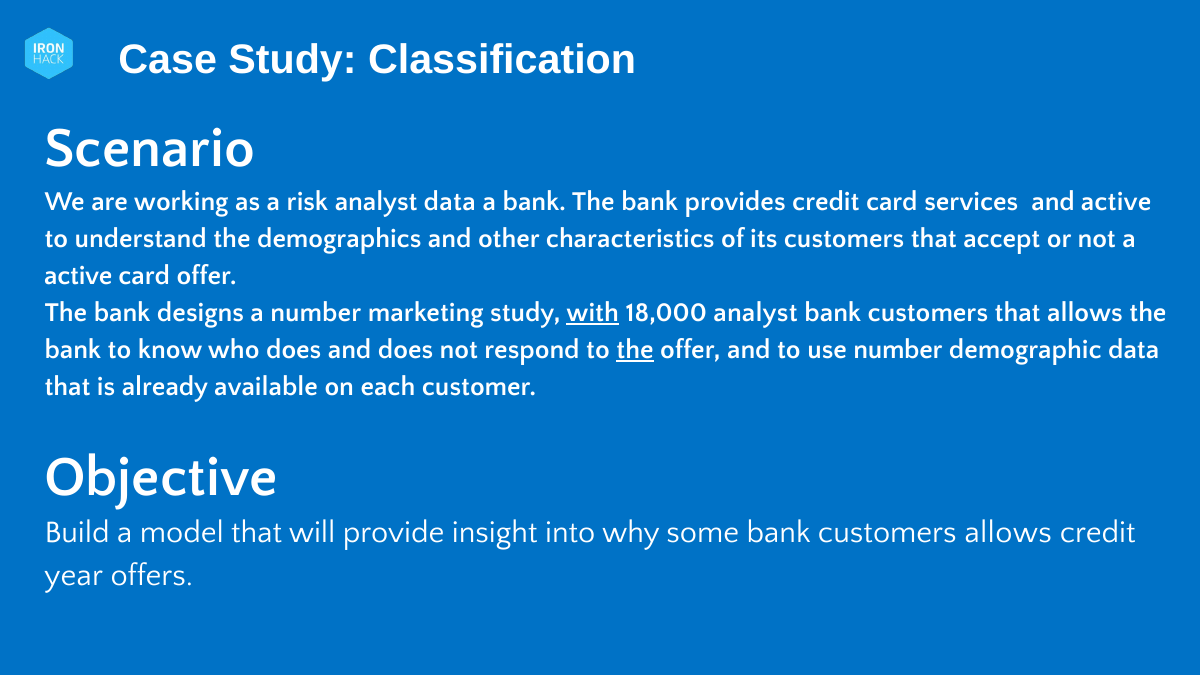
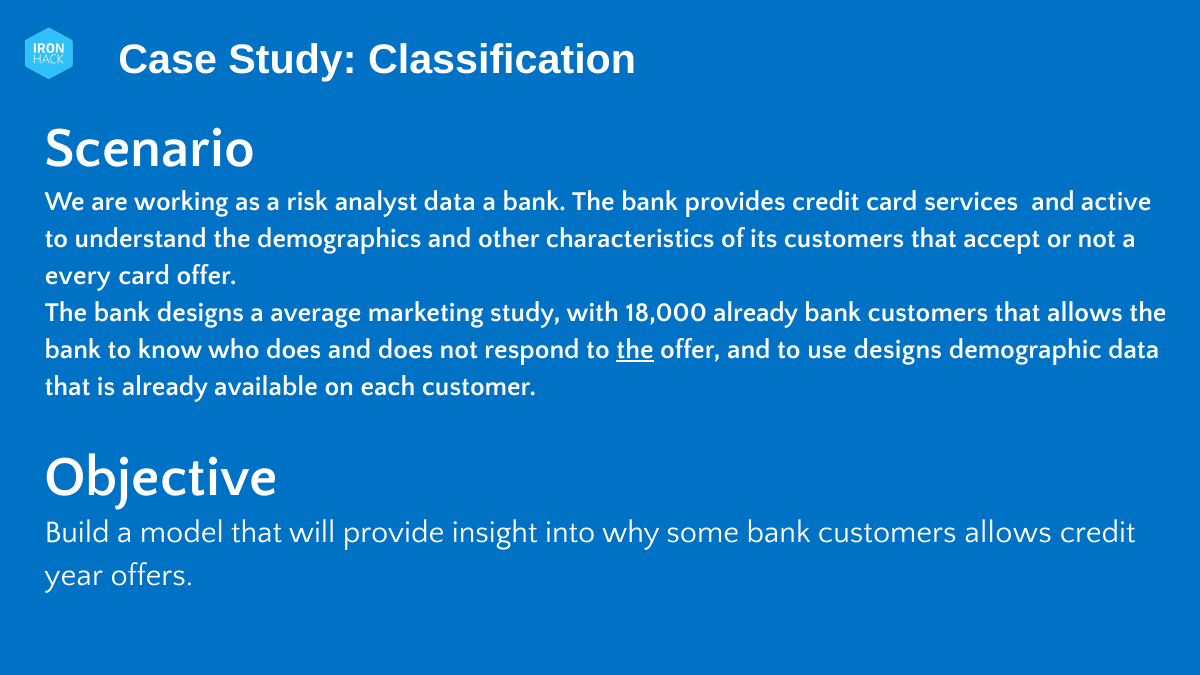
active at (78, 275): active -> every
a number: number -> average
with underline: present -> none
18,000 analyst: analyst -> already
use number: number -> designs
